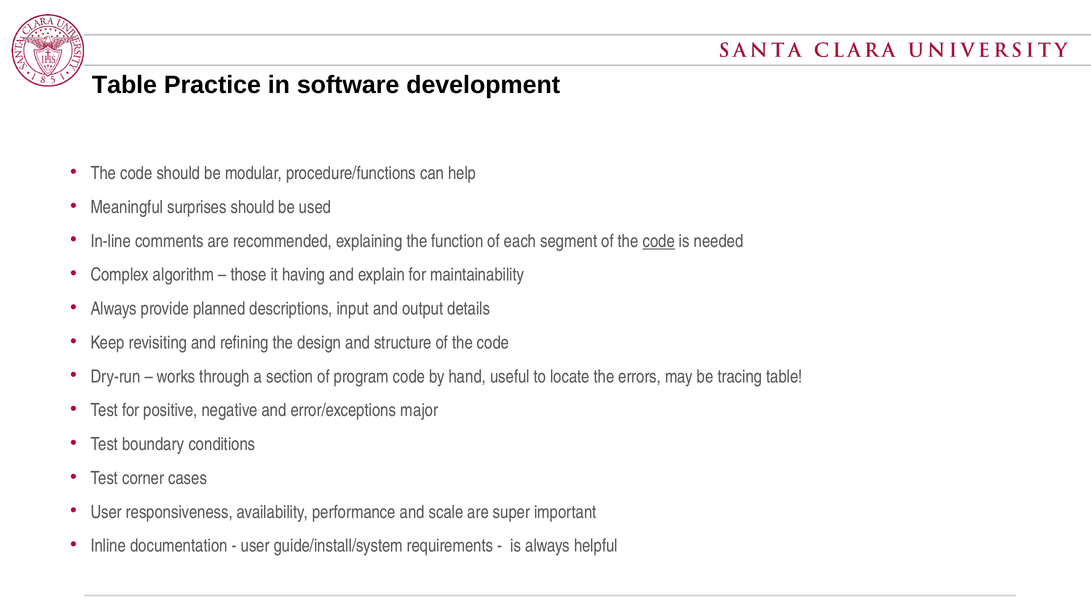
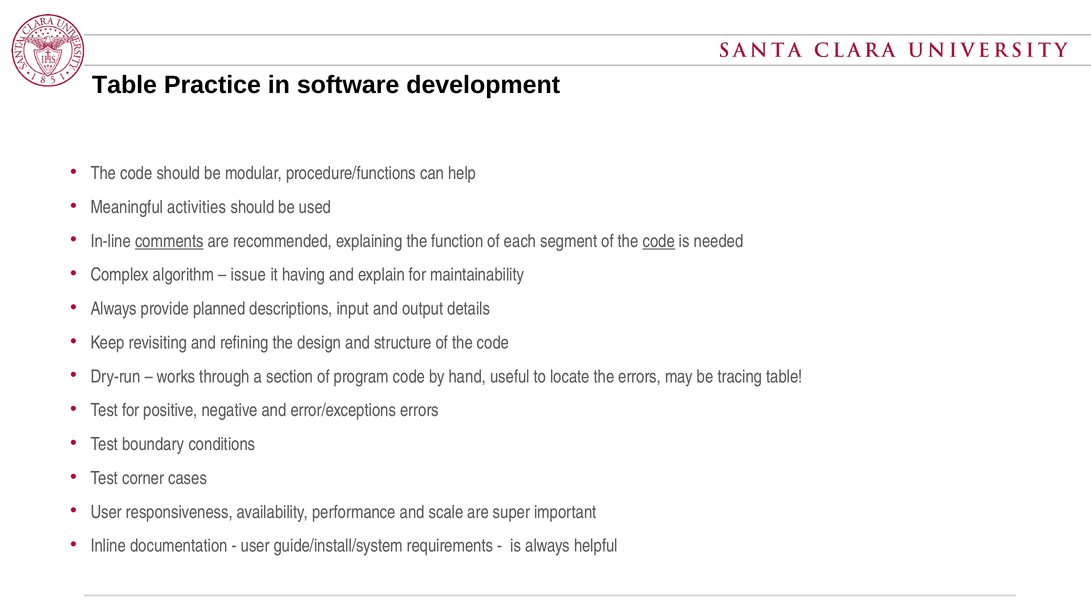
surprises: surprises -> activities
comments underline: none -> present
those: those -> issue
error/exceptions major: major -> errors
